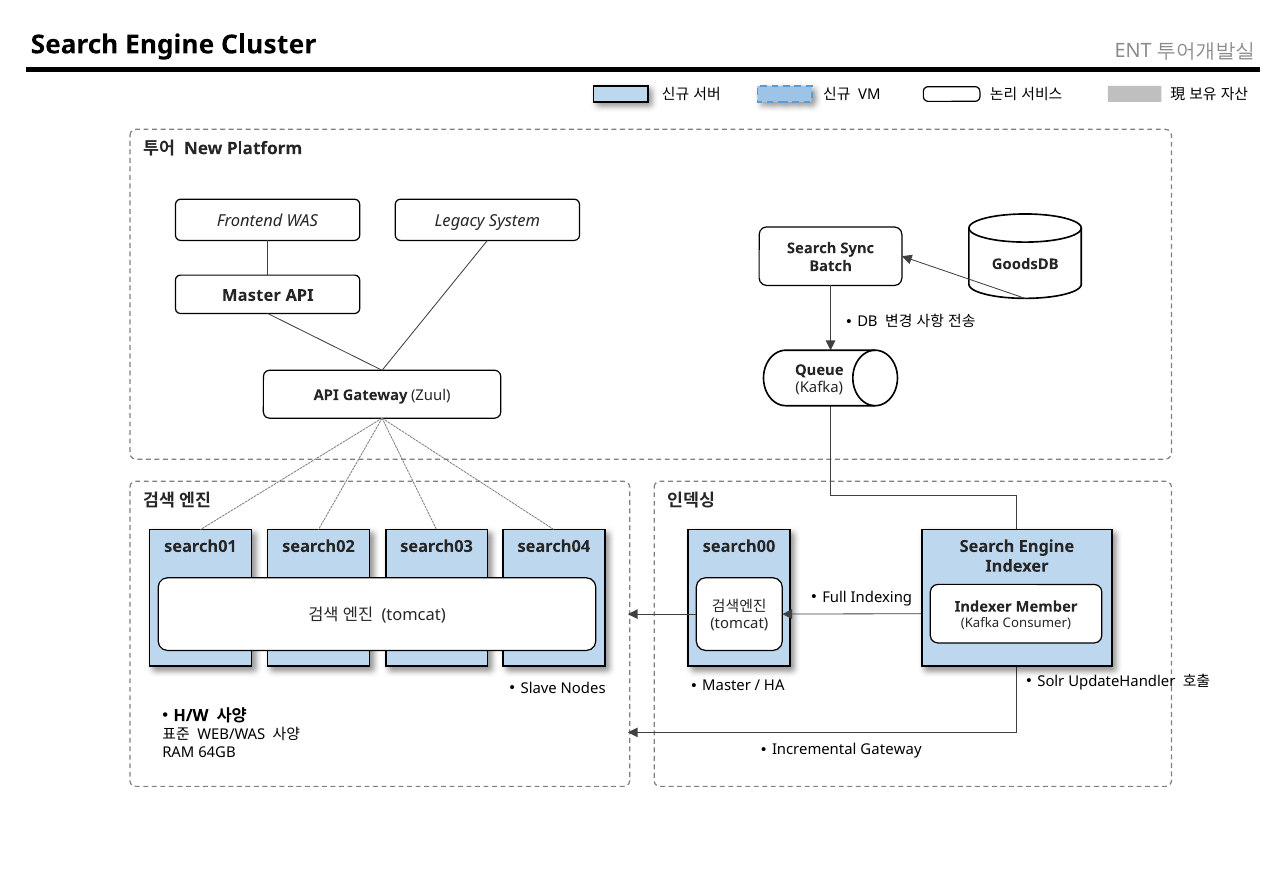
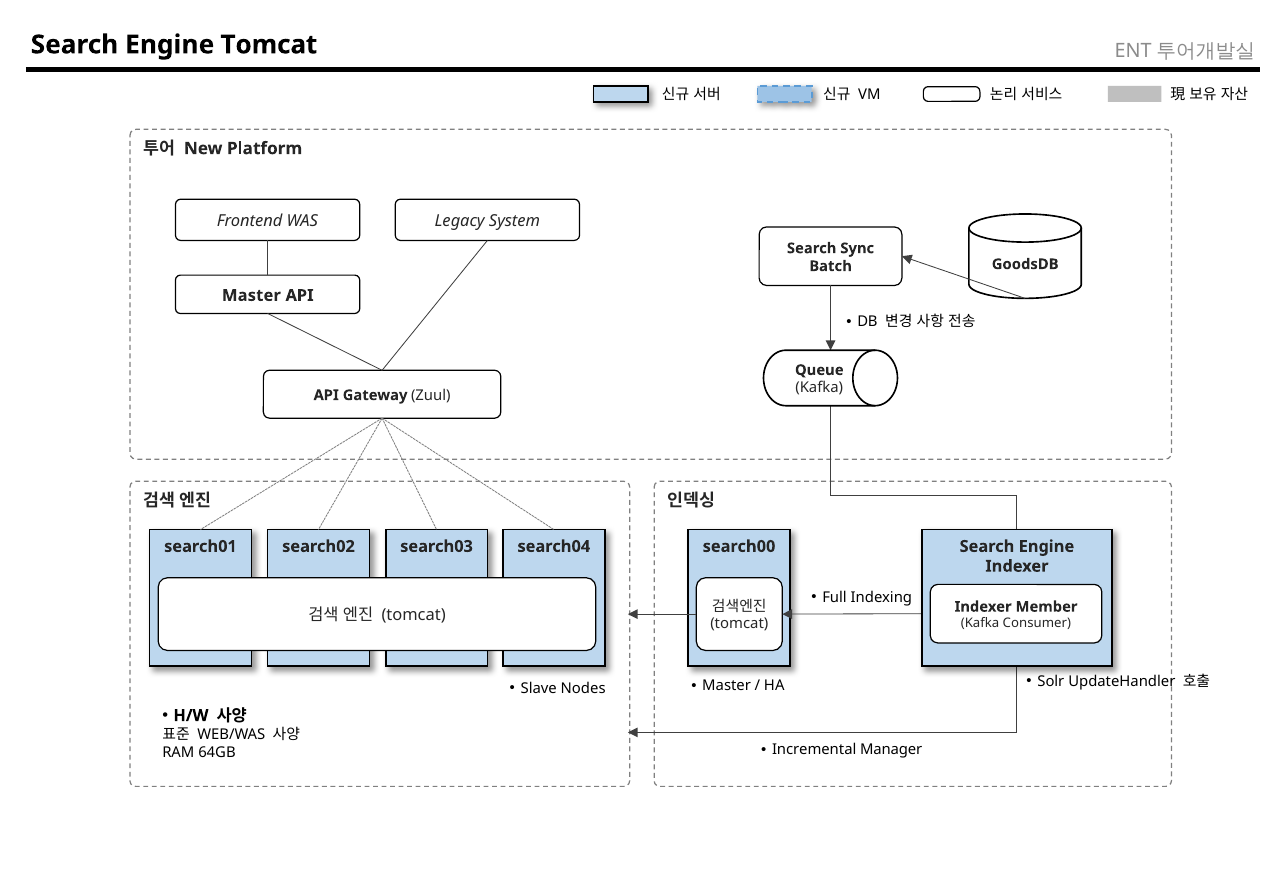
Engine Cluster: Cluster -> Tomcat
Incremental Gateway: Gateway -> Manager
